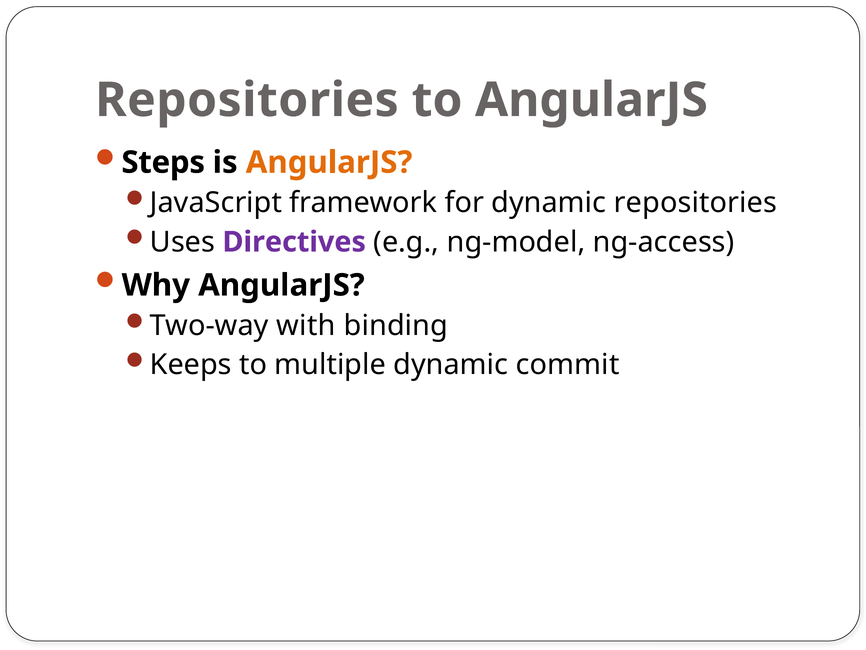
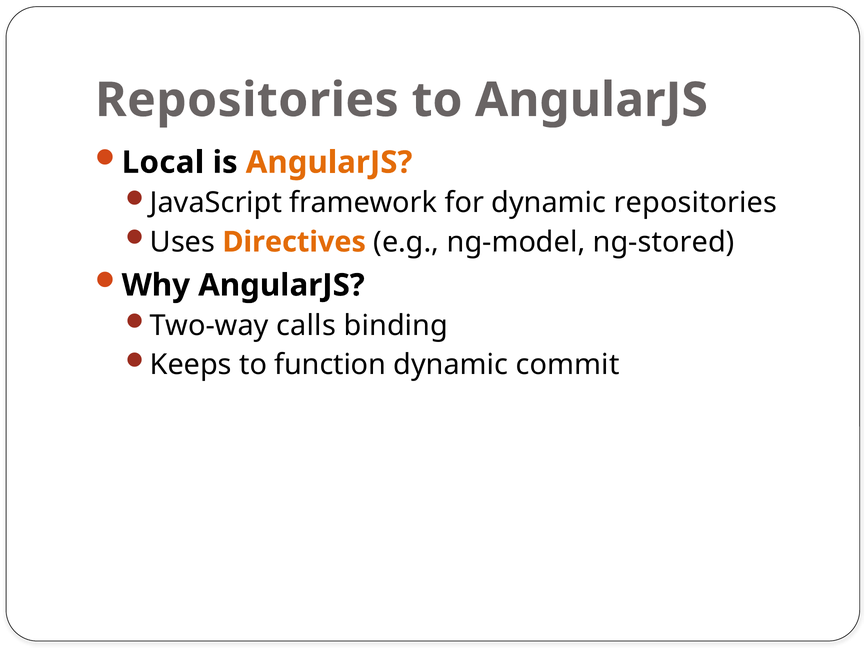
Steps: Steps -> Local
Directives colour: purple -> orange
ng-access: ng-access -> ng-stored
with: with -> calls
multiple: multiple -> function
